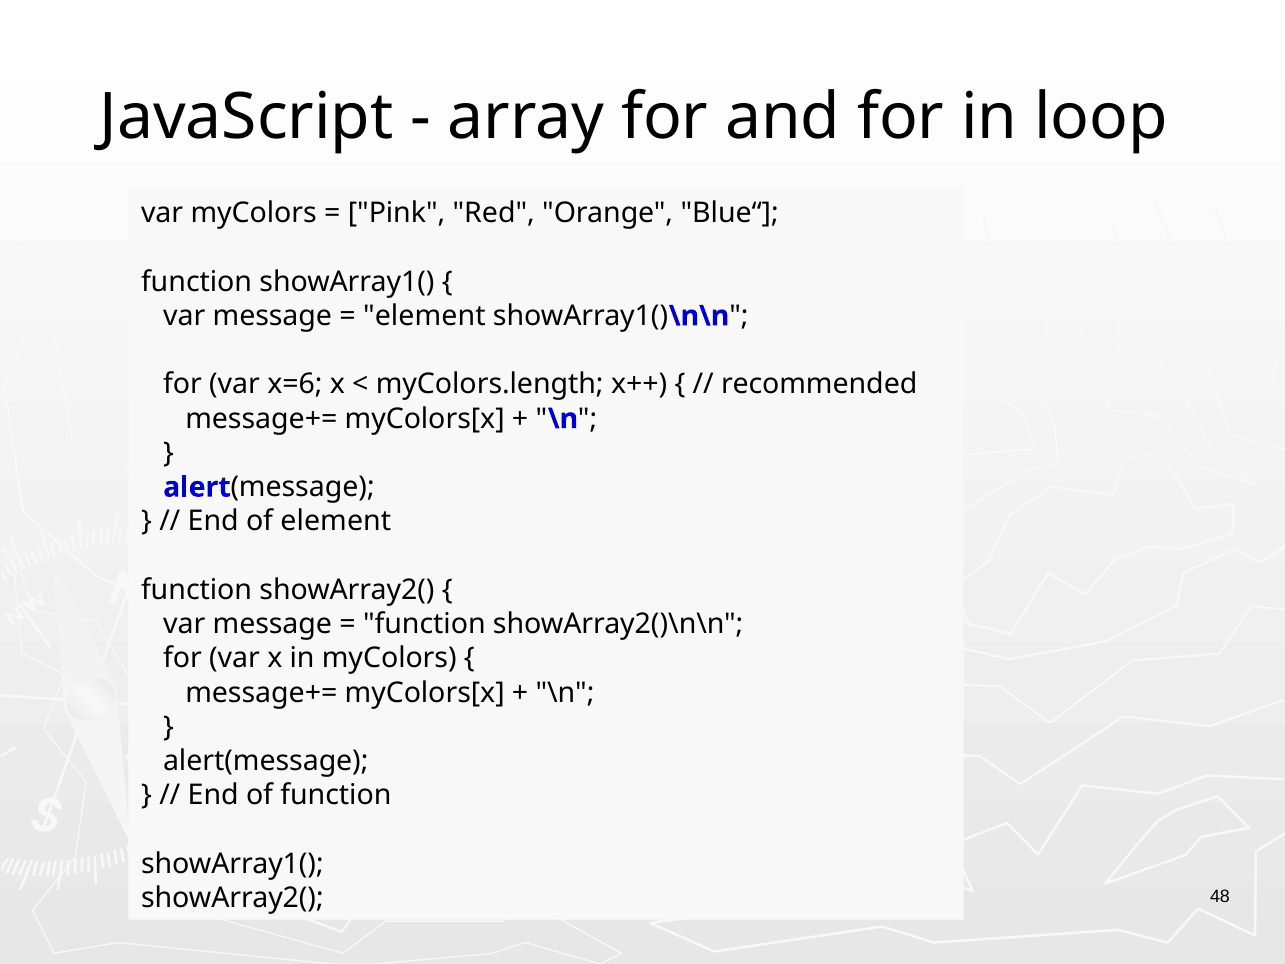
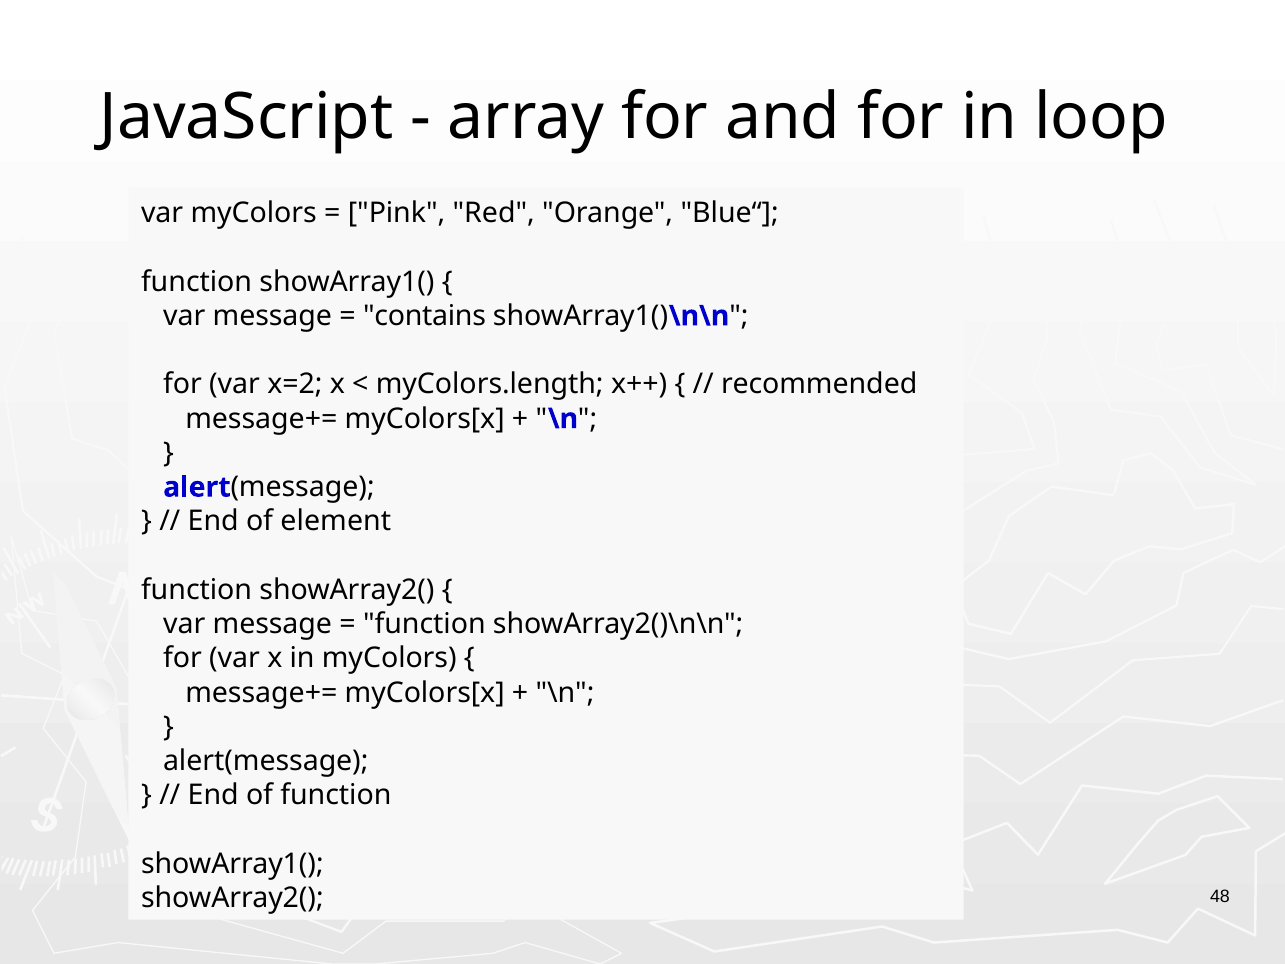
element at (424, 316): element -> contains
x=6: x=6 -> x=2
